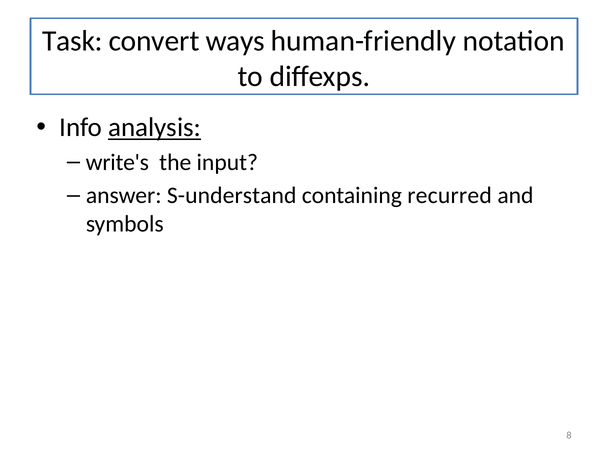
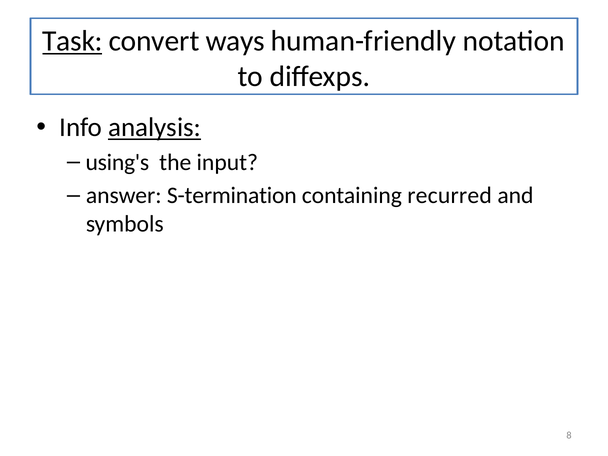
Task underline: none -> present
write's: write's -> using's
S-understand: S-understand -> S-termination
